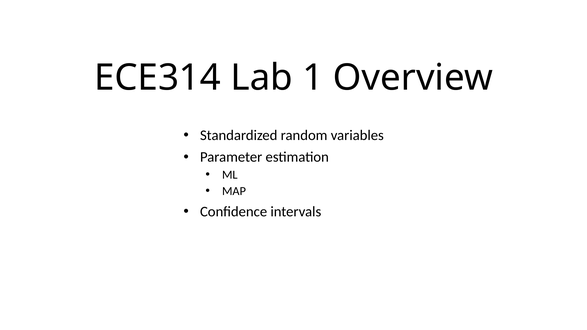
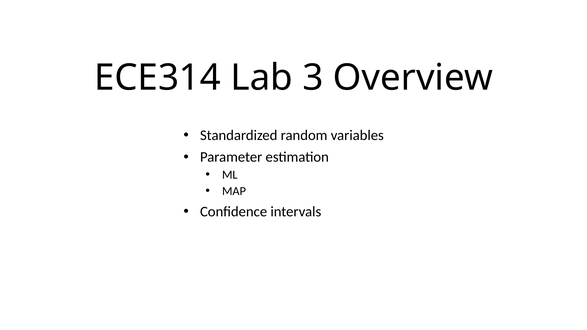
1: 1 -> 3
